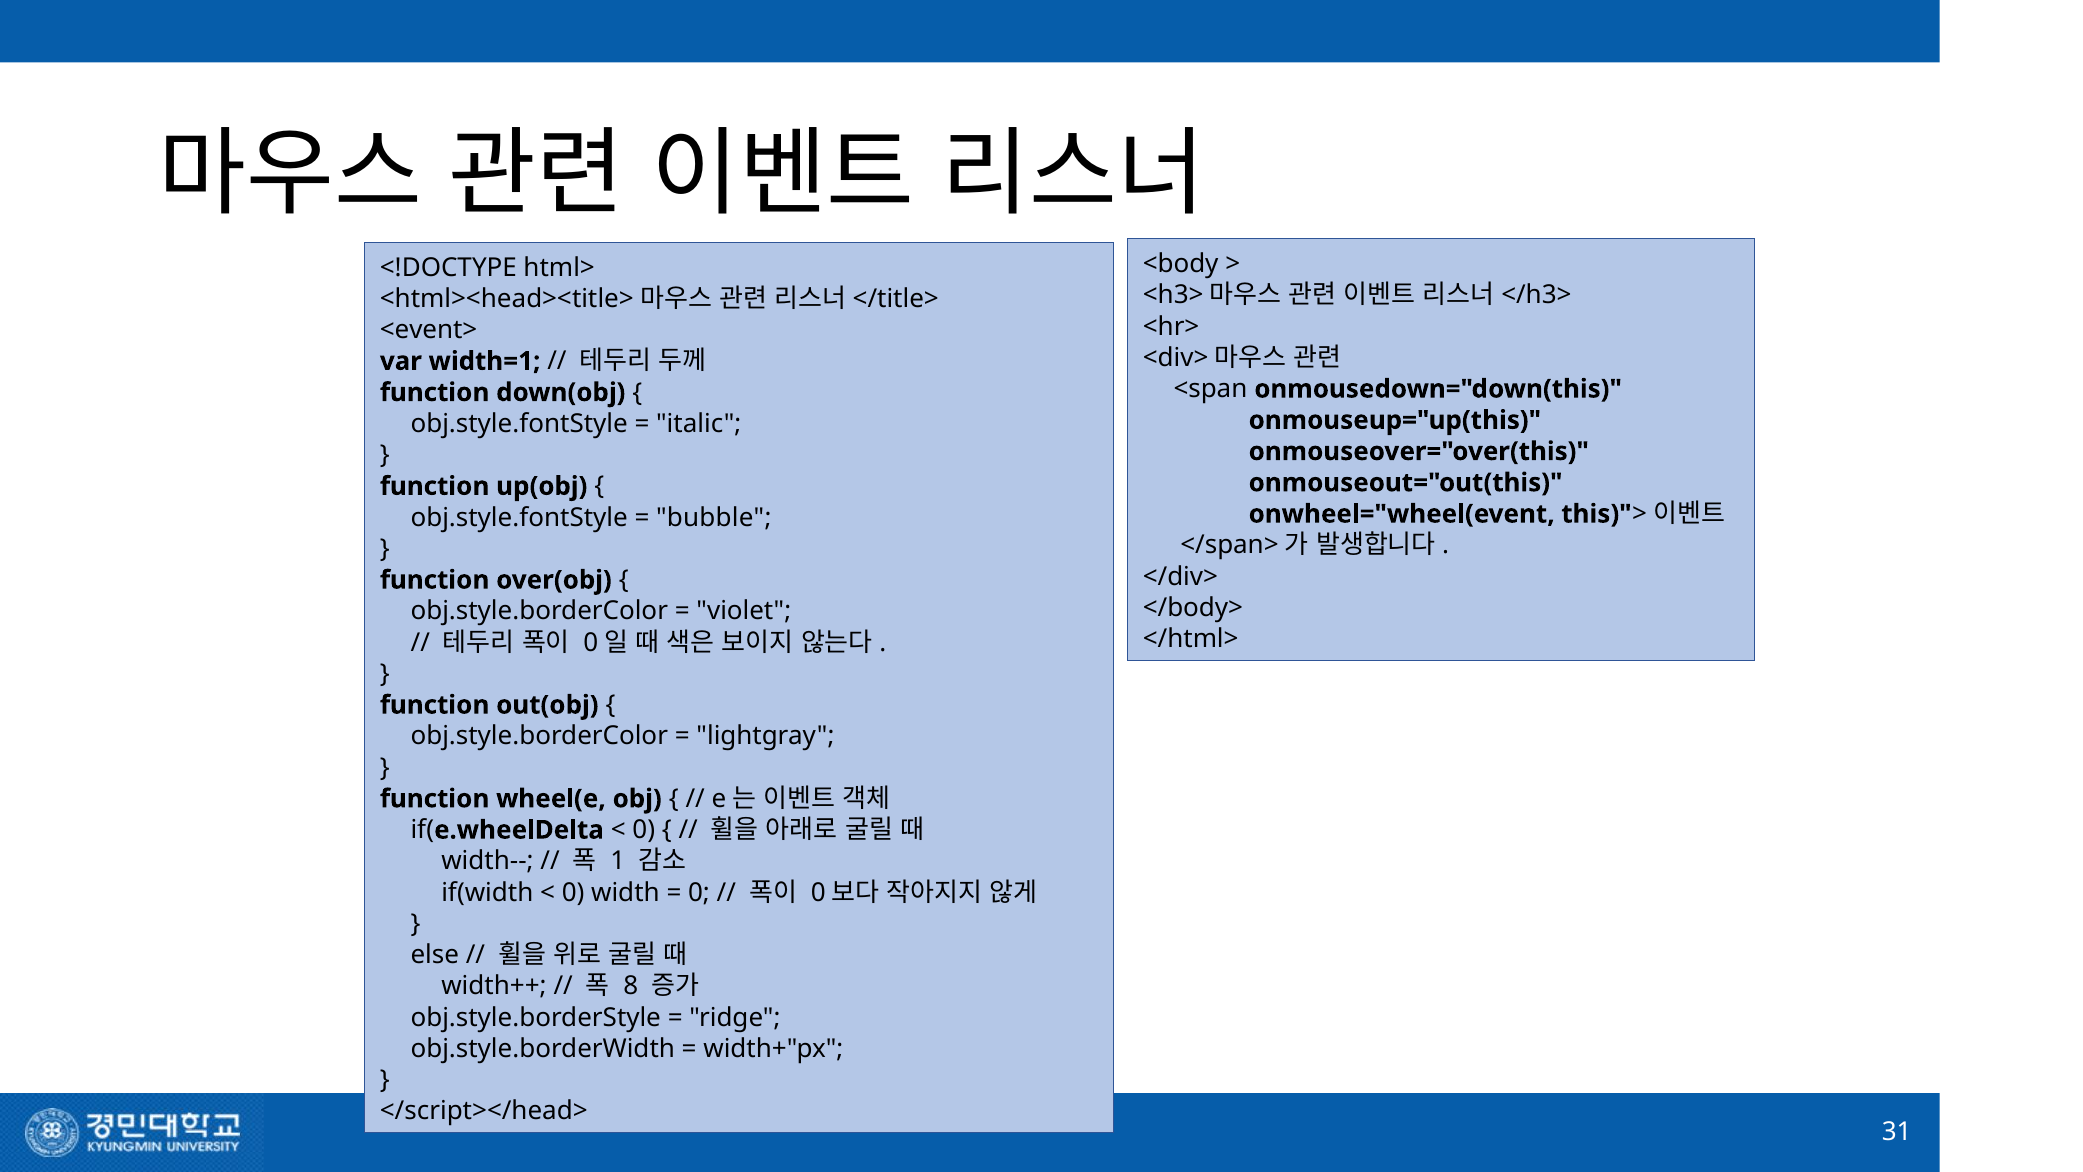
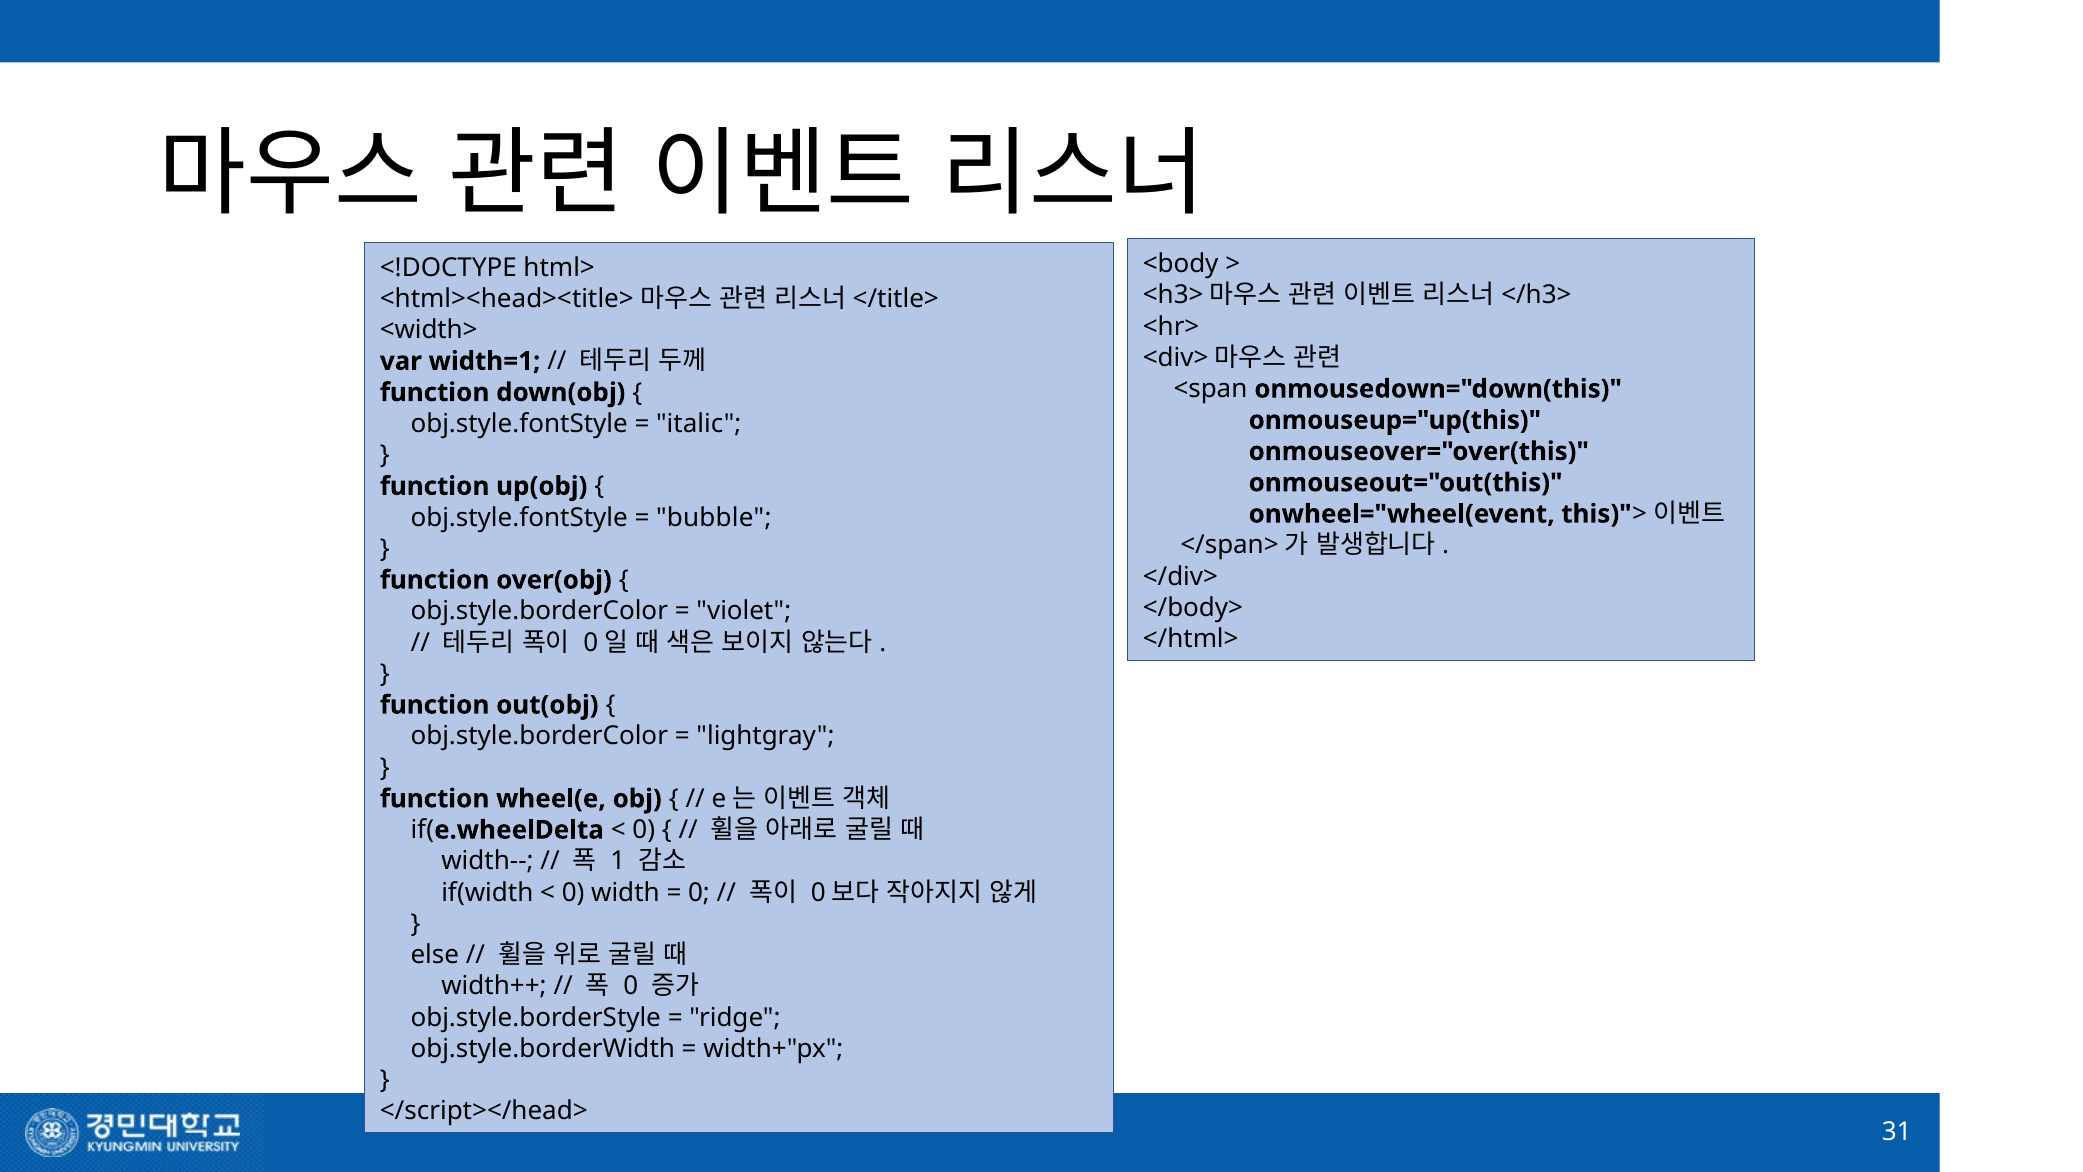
<event>: <event> -> <width>
8 at (631, 986): 8 -> 0
